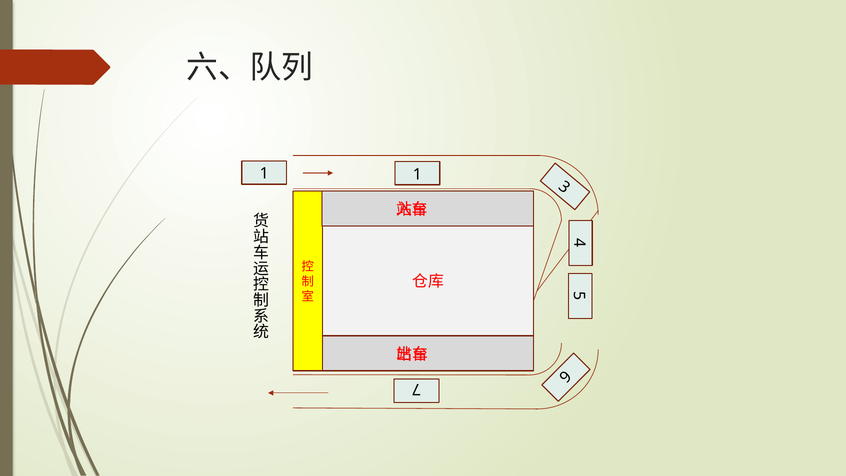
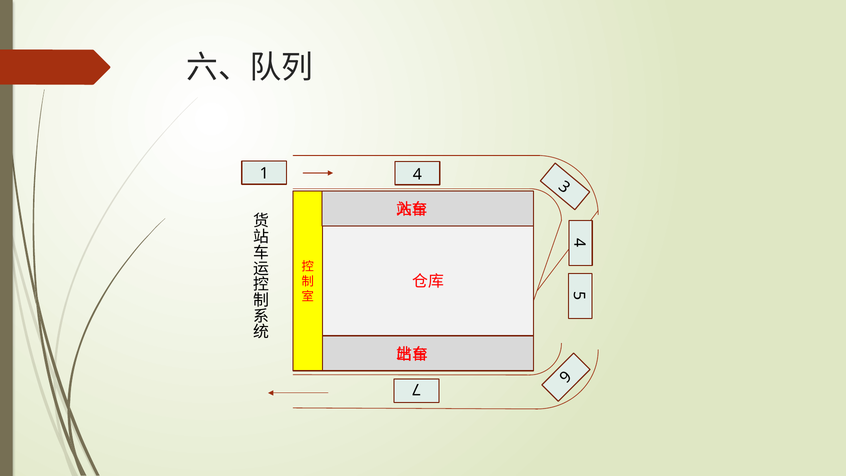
1 1: 1 -> 4
